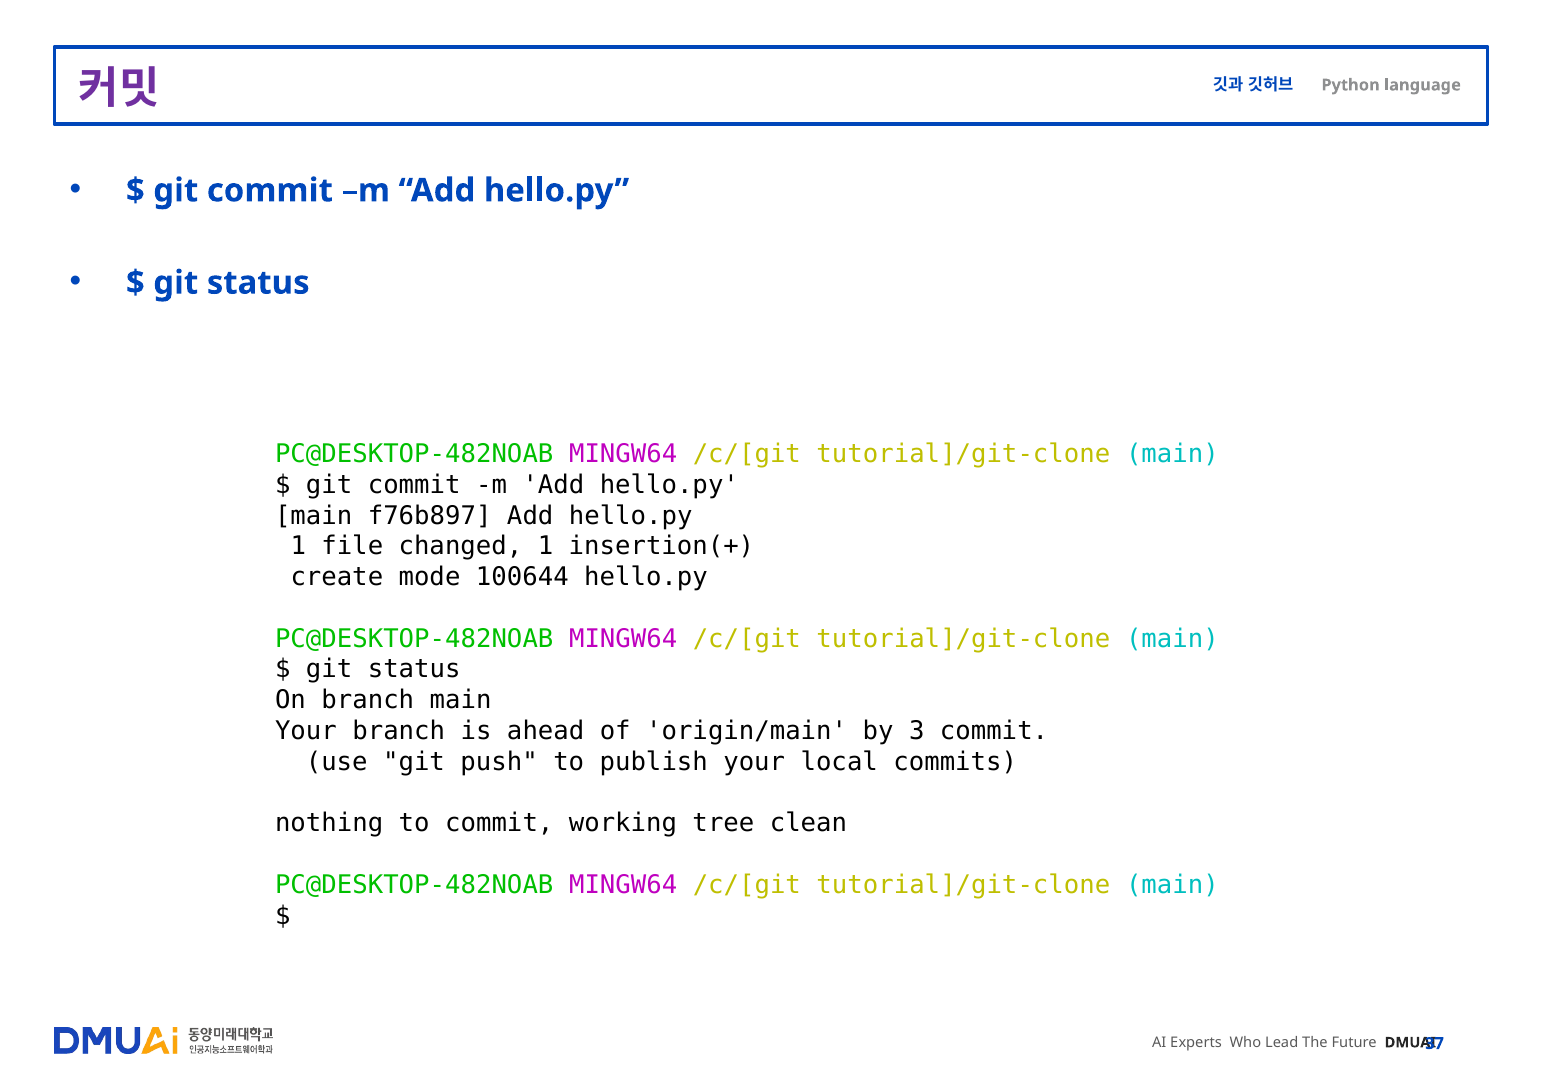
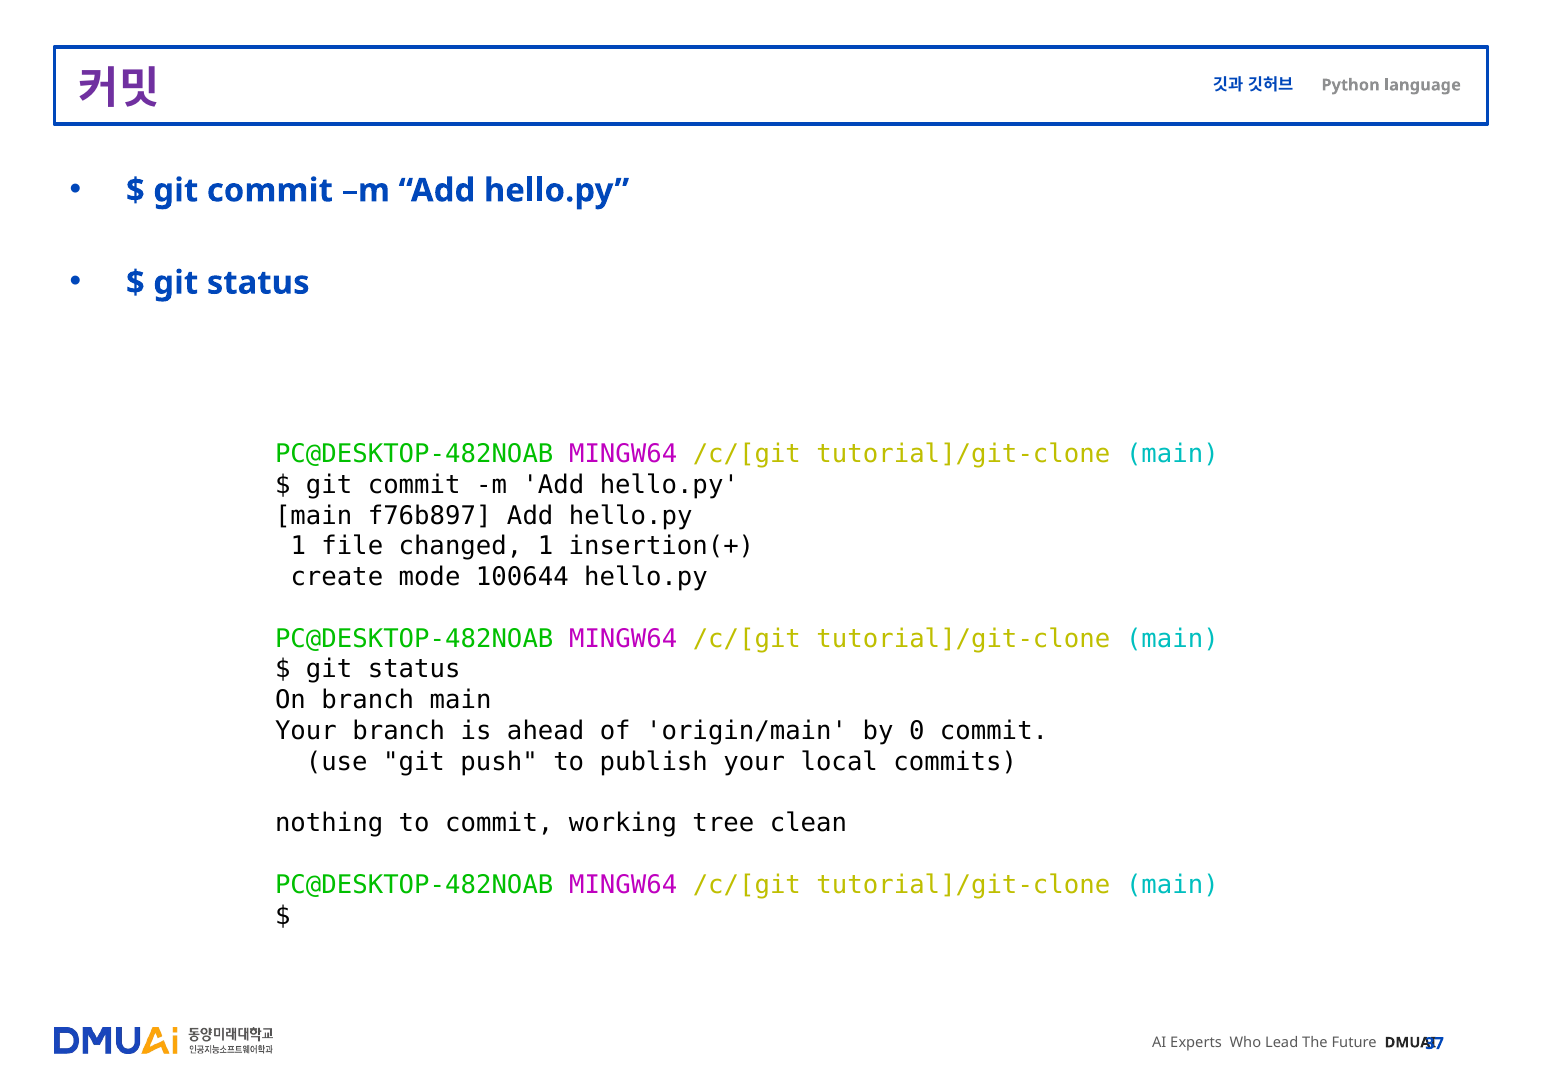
3: 3 -> 0
